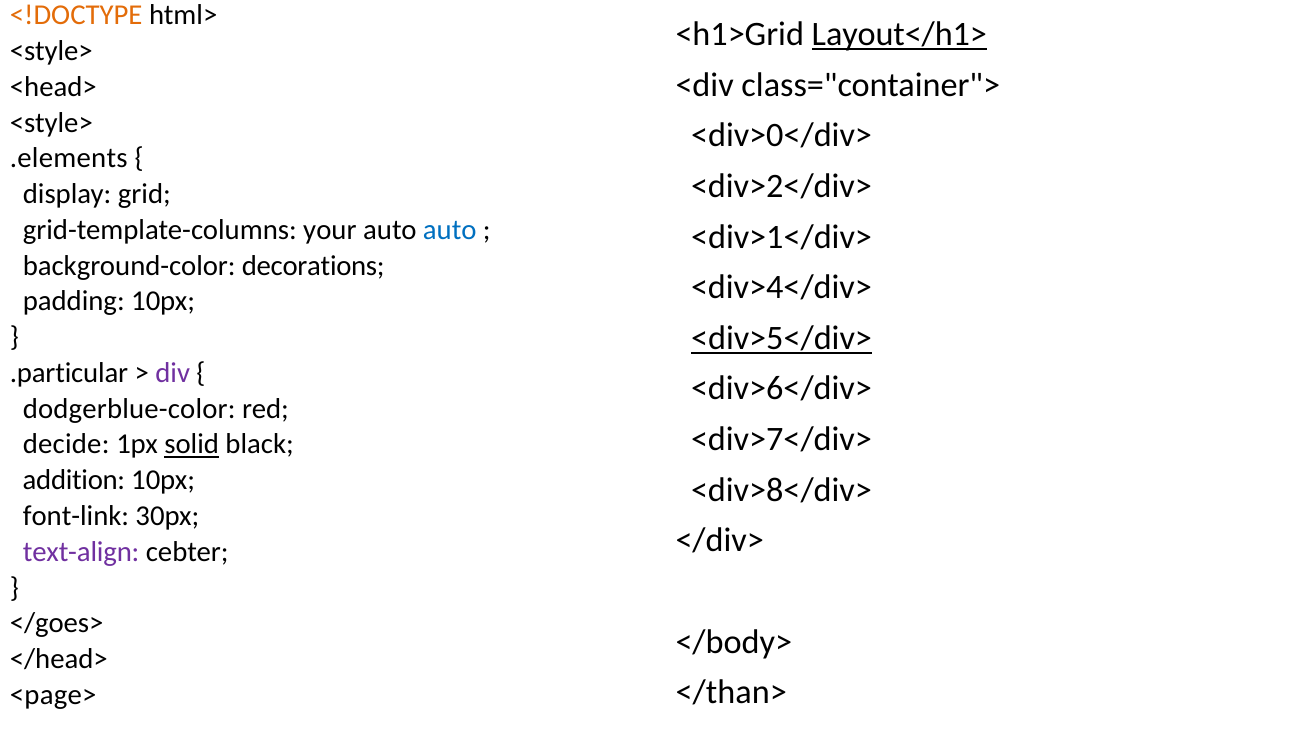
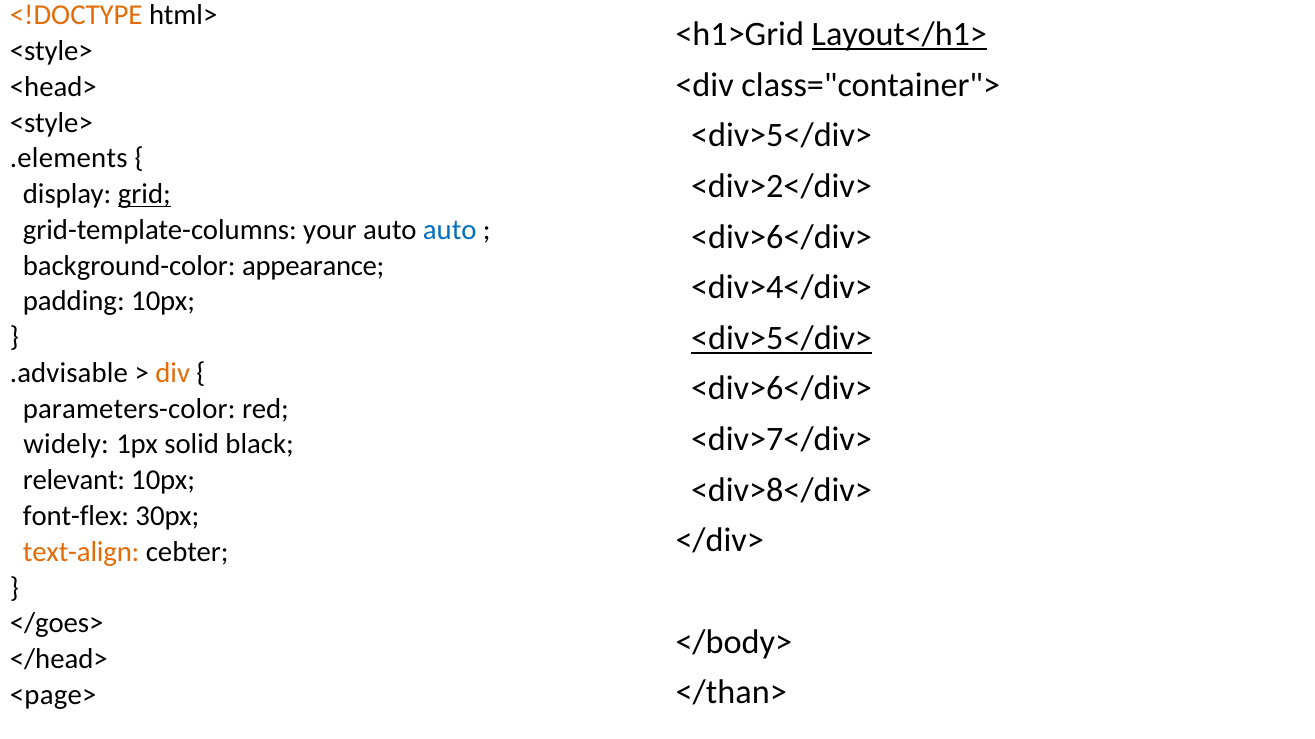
<div>0</div> at (782, 136): <div>0</div> -> <div>5</div>
grid underline: none -> present
<div>1</div> at (782, 237): <div>1</div> -> <div>6</div>
decorations: decorations -> appearance
.particular: .particular -> .advisable
div colour: purple -> orange
dodgerblue-color: dodgerblue-color -> parameters-color
decide: decide -> widely
solid underline: present -> none
addition: addition -> relevant
font-link: font-link -> font-flex
text-align colour: purple -> orange
